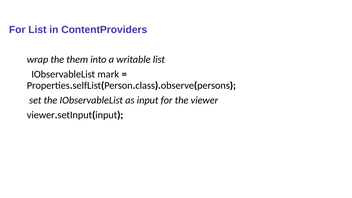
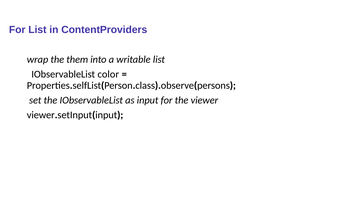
mark: mark -> color
